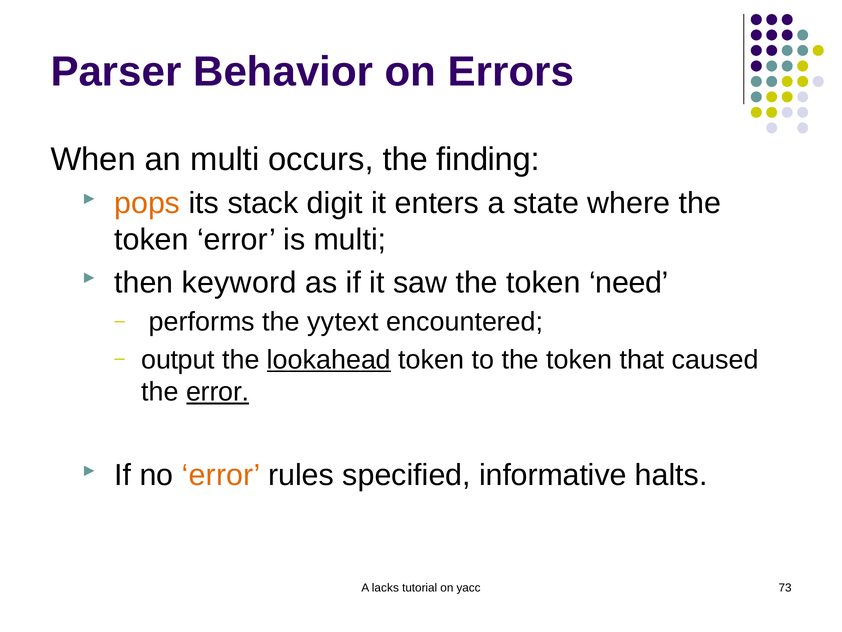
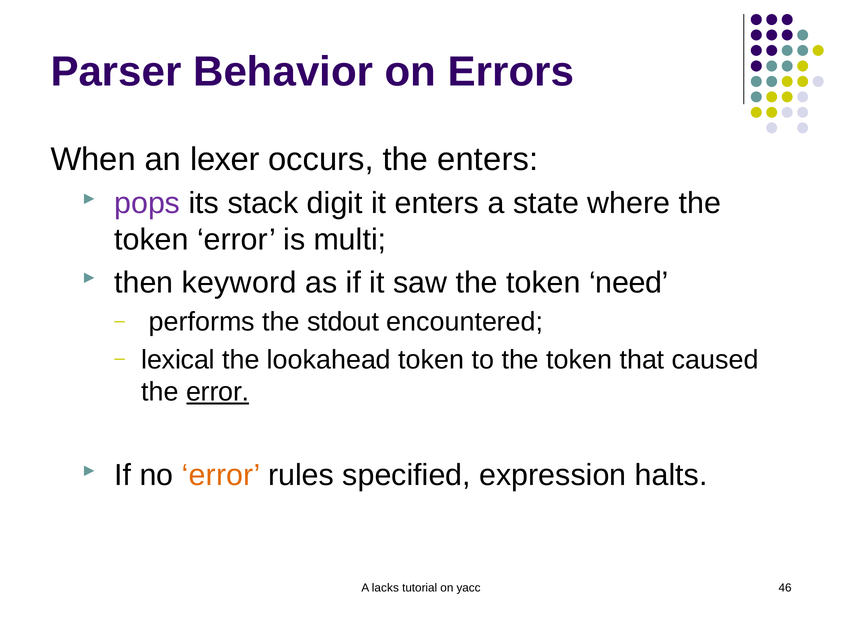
an multi: multi -> lexer
the finding: finding -> enters
pops colour: orange -> purple
yytext: yytext -> stdout
output: output -> lexical
lookahead underline: present -> none
informative: informative -> expression
73: 73 -> 46
